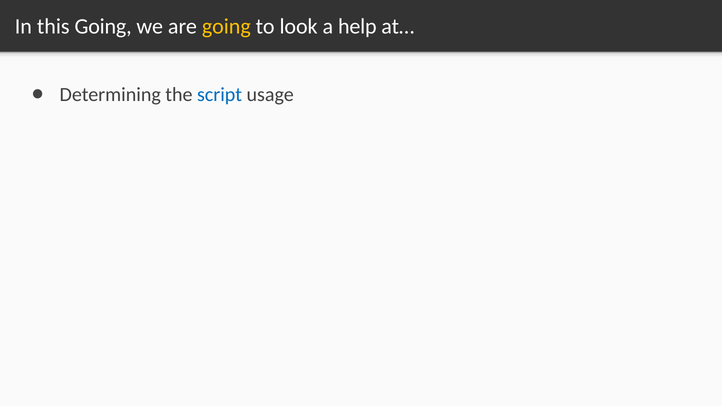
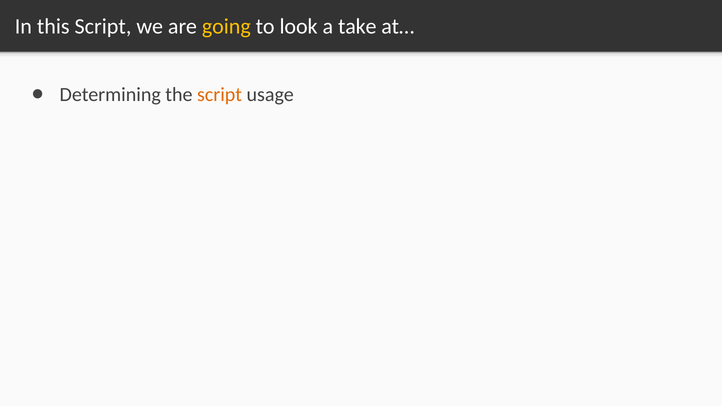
this Going: Going -> Script
help: help -> take
script at (220, 94) colour: blue -> orange
